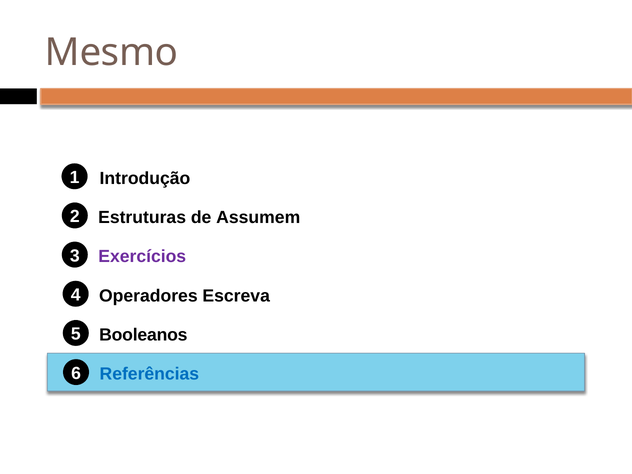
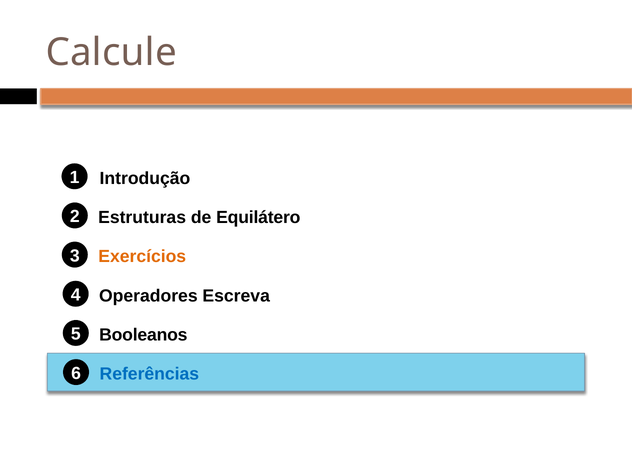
Mesmo: Mesmo -> Calcule
Assumem: Assumem -> Equilátero
Exercícios colour: purple -> orange
